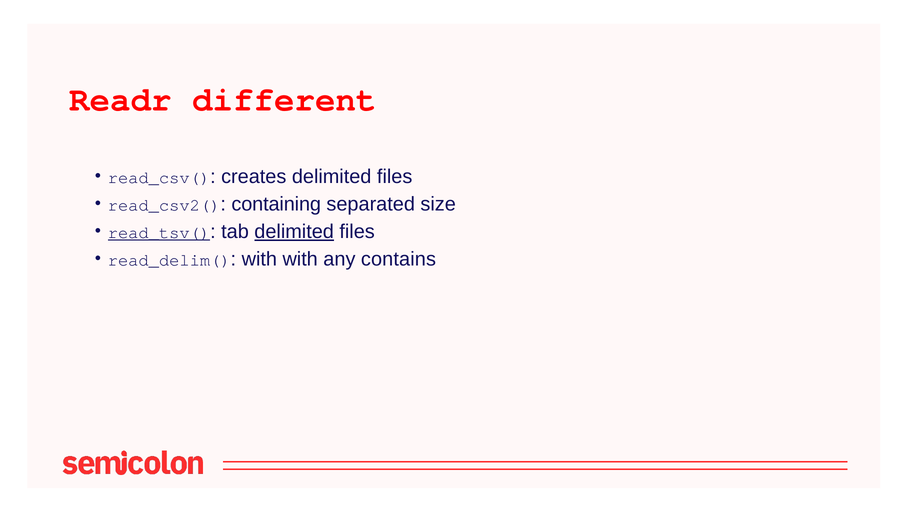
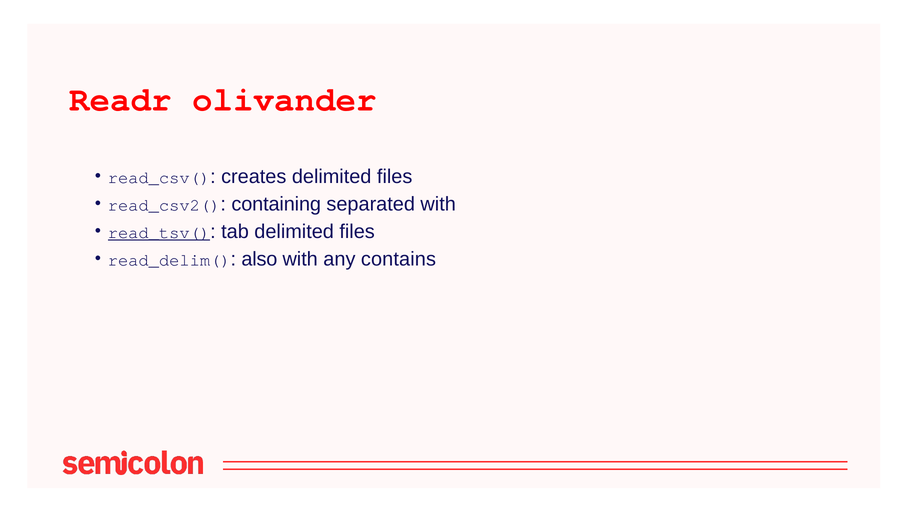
different: different -> olivander
separated size: size -> with
delimited at (294, 232) underline: present -> none
with at (259, 259): with -> also
